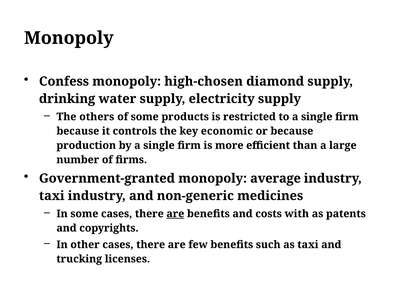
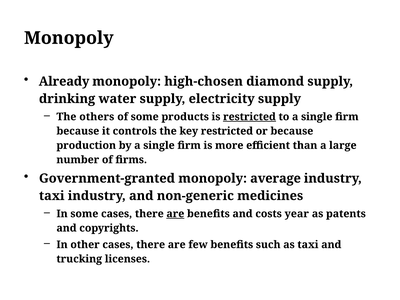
Confess: Confess -> Already
restricted at (249, 117) underline: none -> present
key economic: economic -> restricted
with: with -> year
